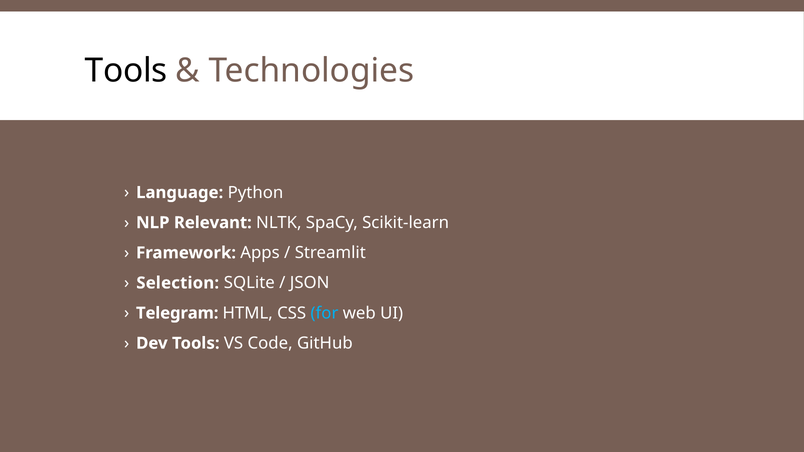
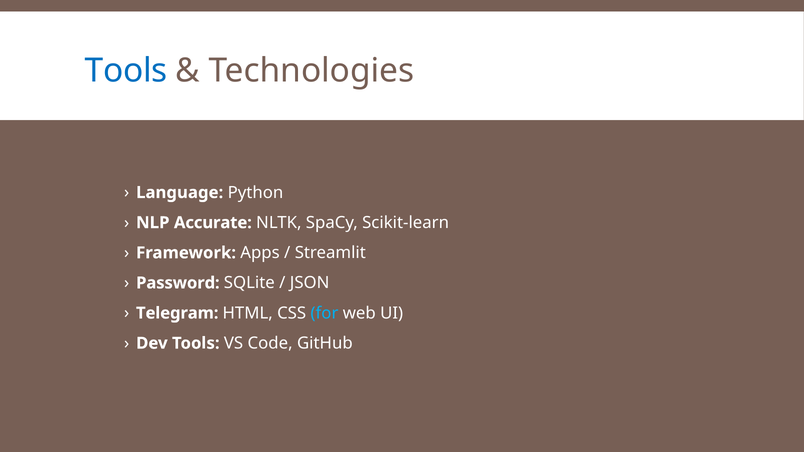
Tools at (126, 71) colour: black -> blue
Relevant: Relevant -> Accurate
Selection: Selection -> Password
